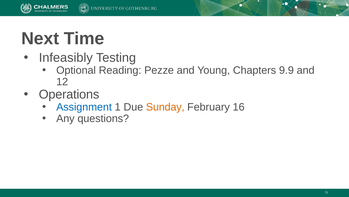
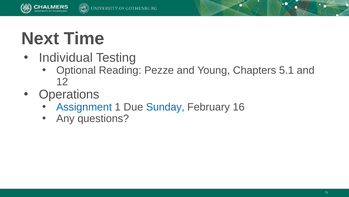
Infeasibly: Infeasibly -> Individual
9.9: 9.9 -> 5.1
Sunday colour: orange -> blue
